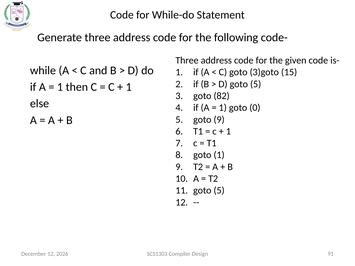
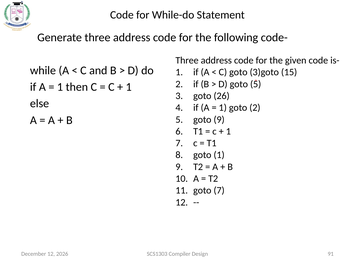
82: 82 -> 26
goto 0: 0 -> 2
5 at (219, 191): 5 -> 7
